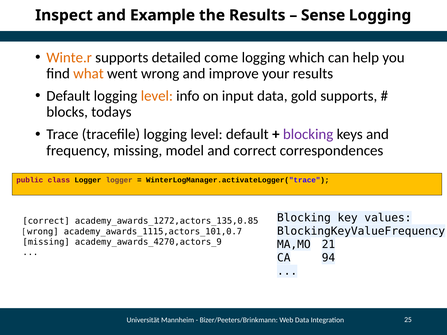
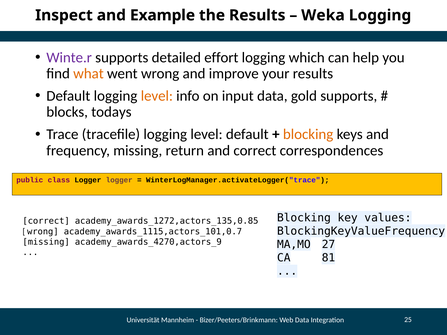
Sense: Sense -> Weka
Winte.r colour: orange -> purple
come: come -> effort
blocking at (308, 134) colour: purple -> orange
model: model -> return
21: 21 -> 27
94: 94 -> 81
